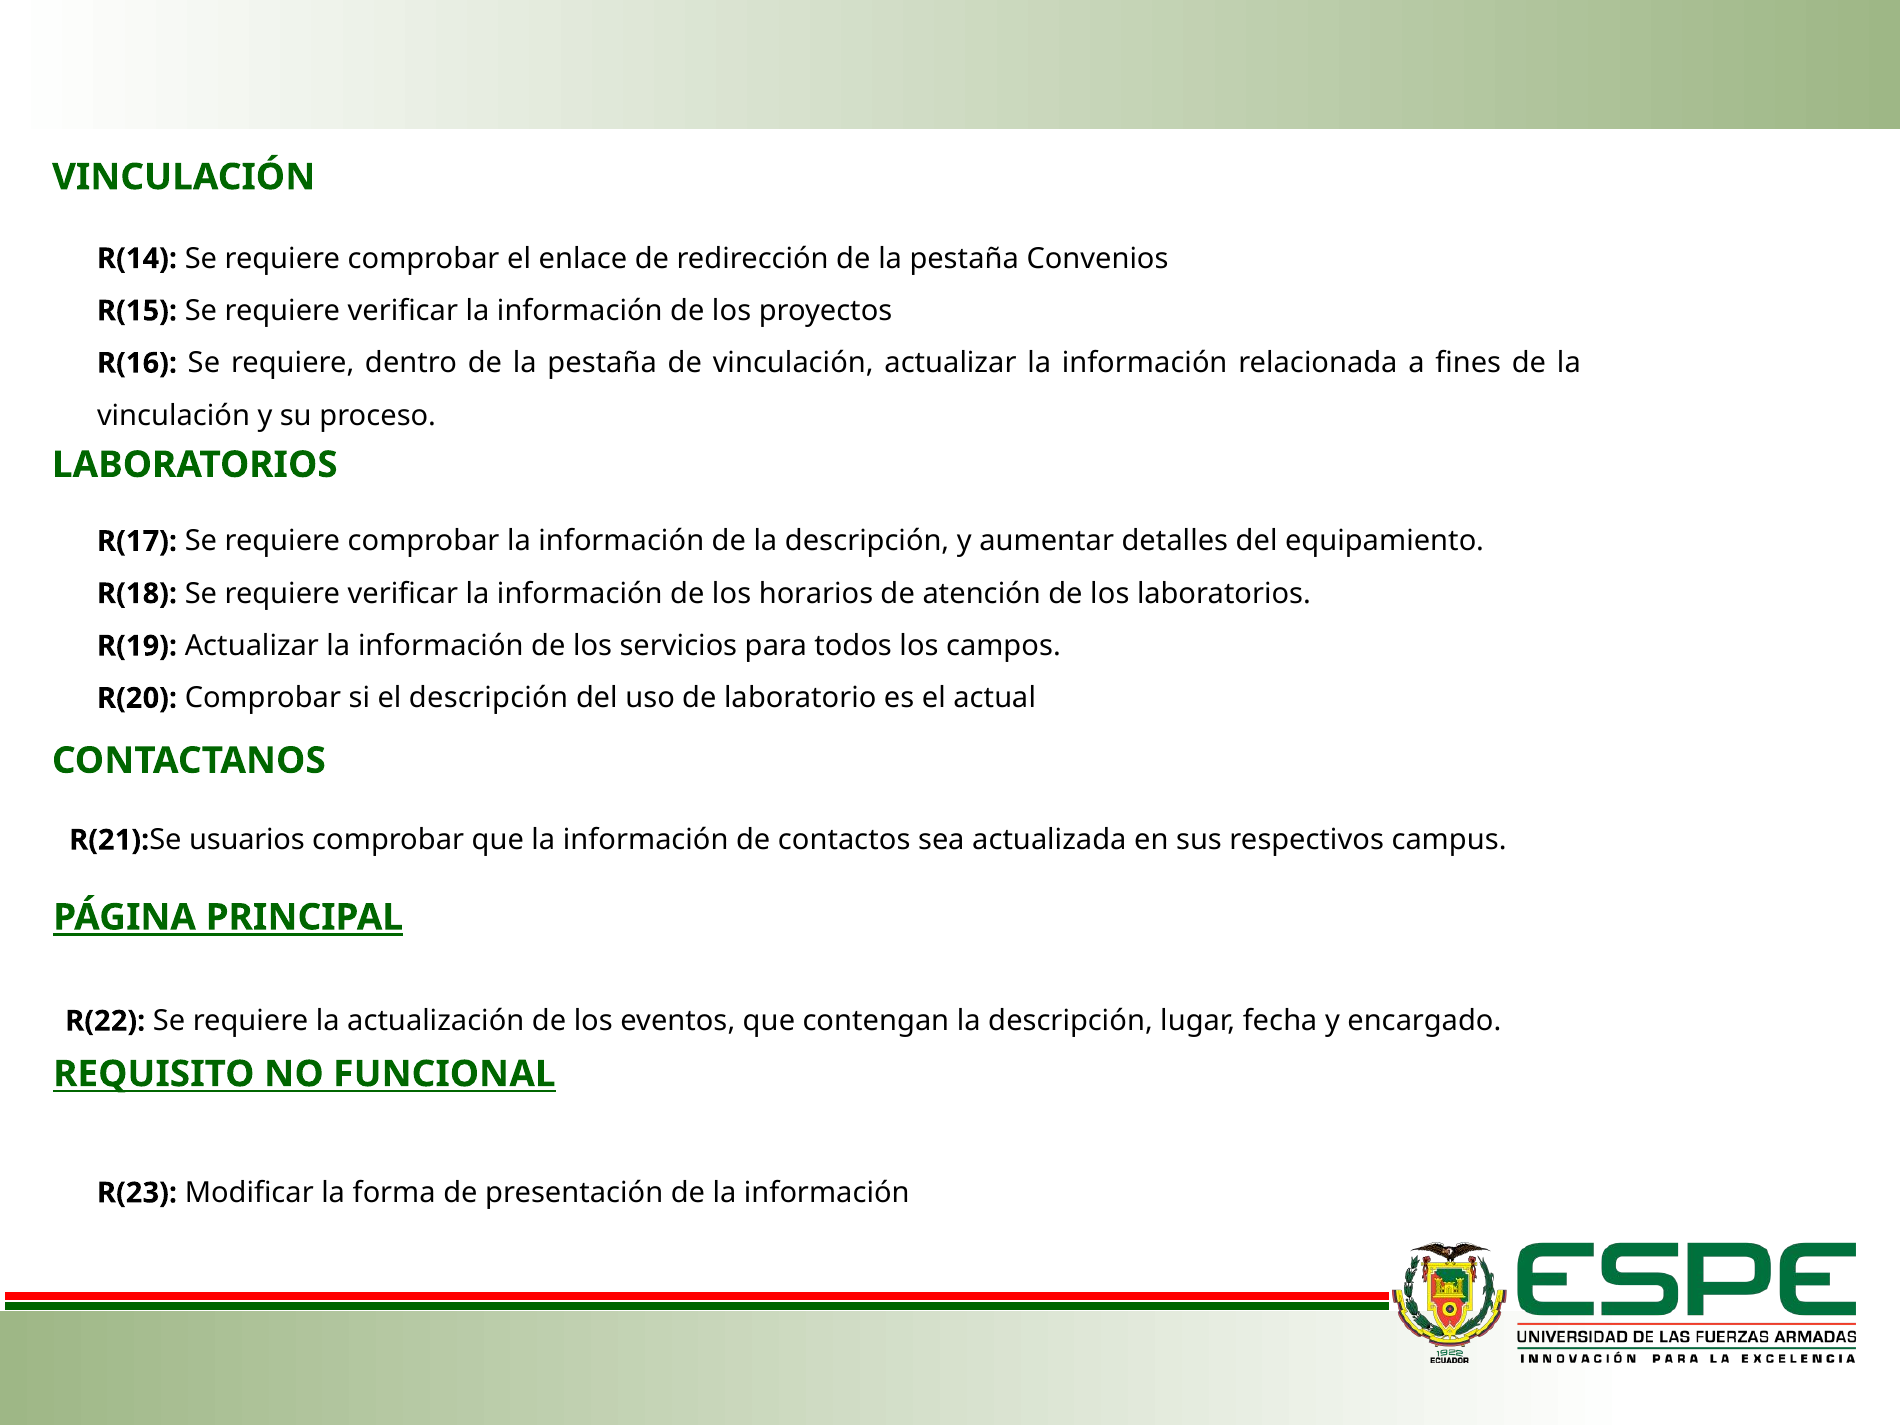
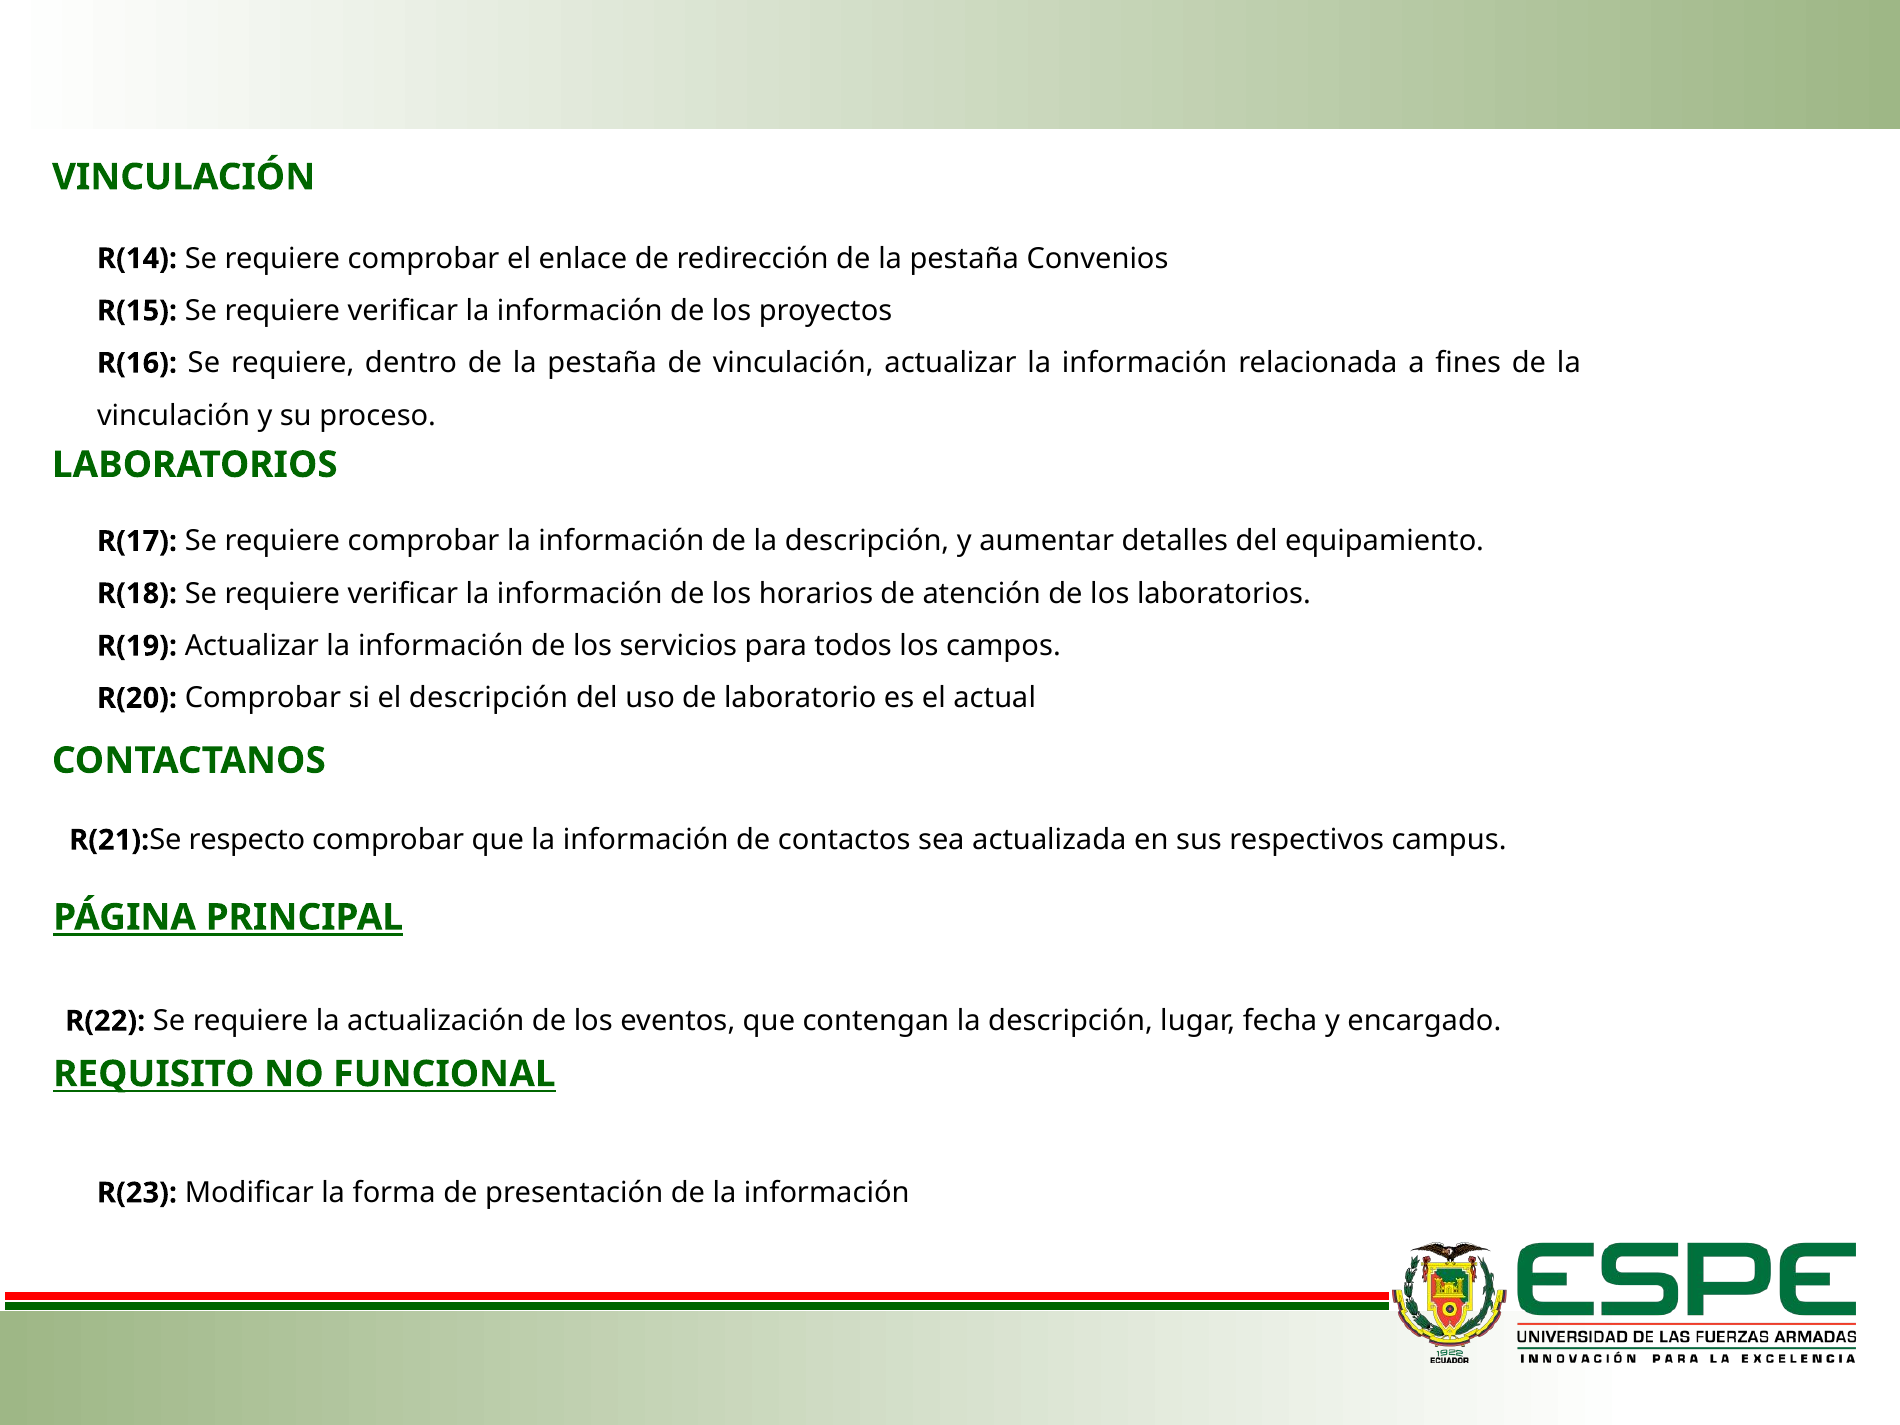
usuarios: usuarios -> respecto
